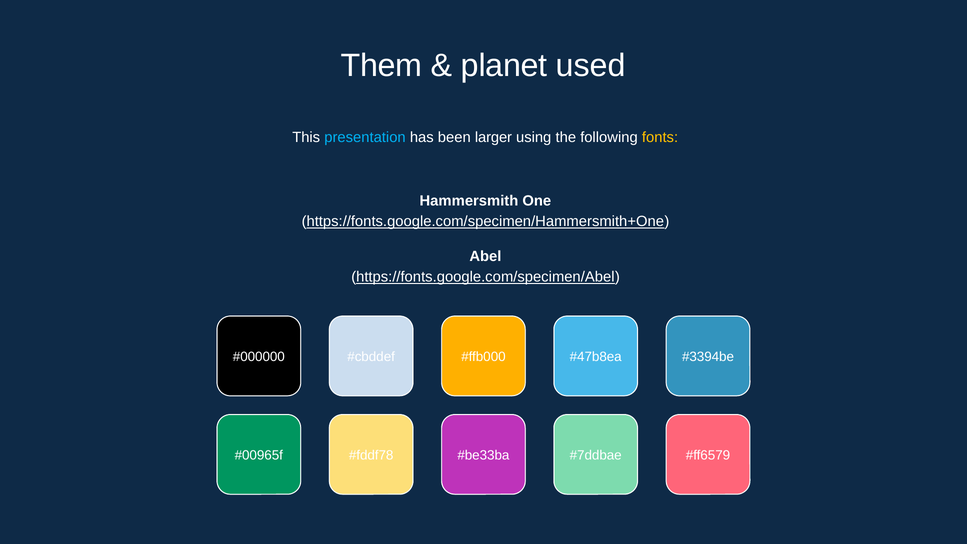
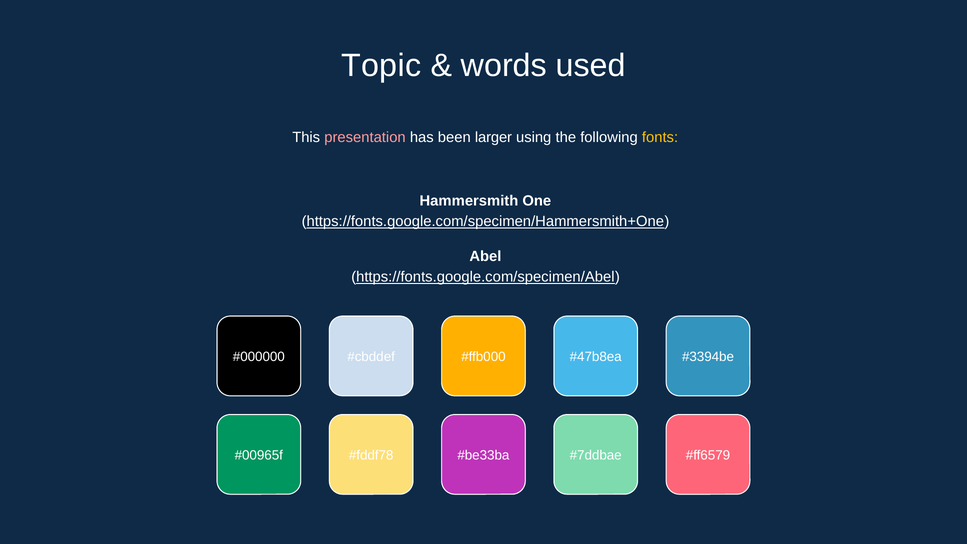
Them: Them -> Topic
planet: planet -> words
presentation colour: light blue -> pink
